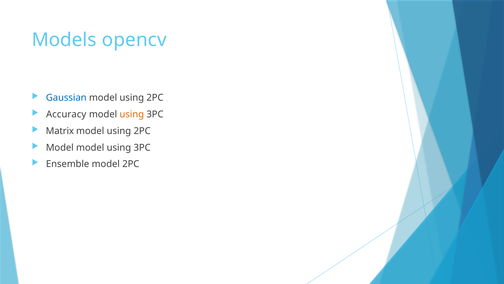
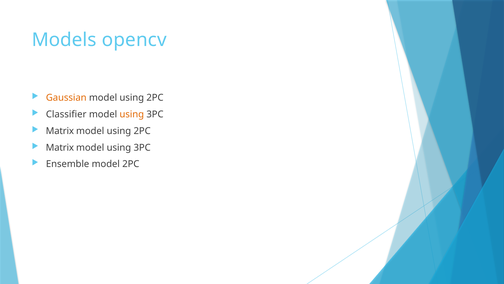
Gaussian colour: blue -> orange
Accuracy: Accuracy -> Classifier
Model at (60, 147): Model -> Matrix
